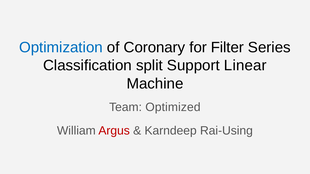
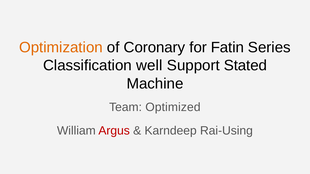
Optimization colour: blue -> orange
Filter: Filter -> Fatin
split: split -> well
Linear: Linear -> Stated
